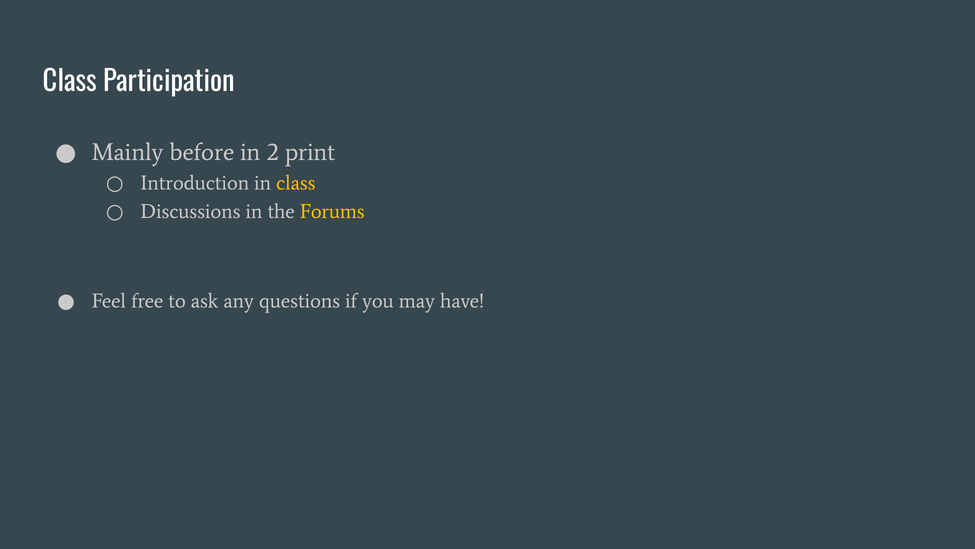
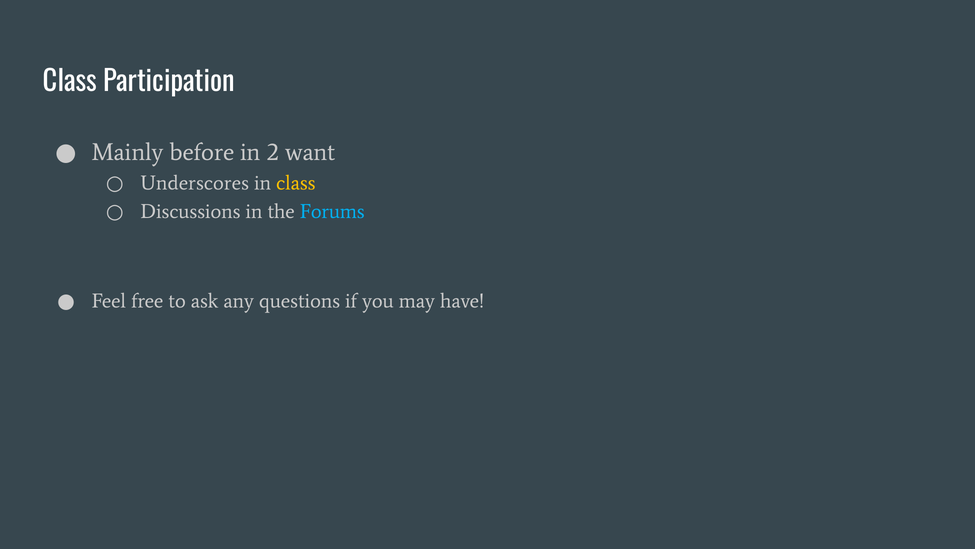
print: print -> want
Introduction: Introduction -> Underscores
Forums colour: yellow -> light blue
